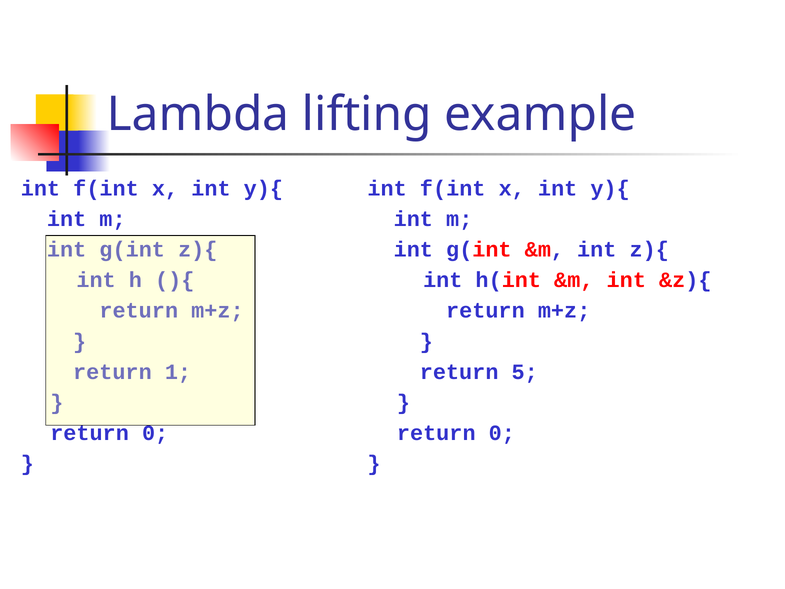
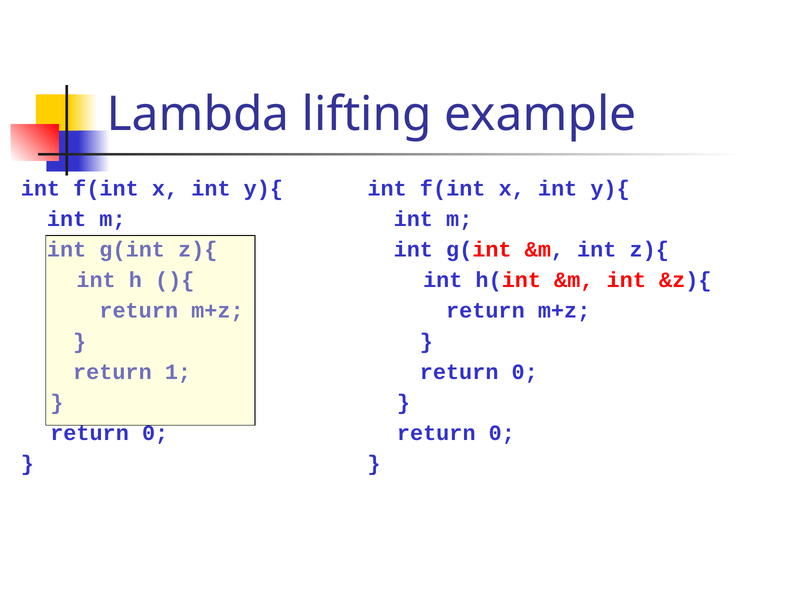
5 at (525, 372): 5 -> 0
